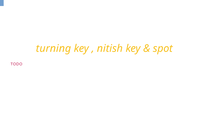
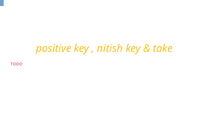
turning: turning -> positive
spot: spot -> take
